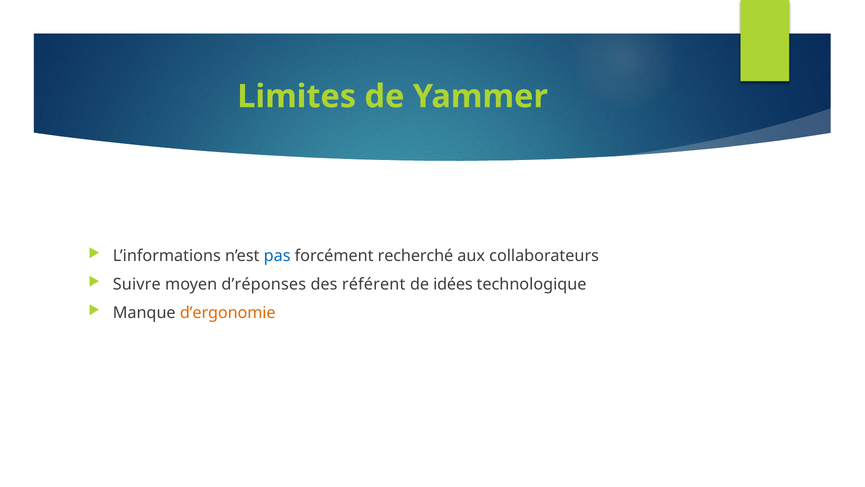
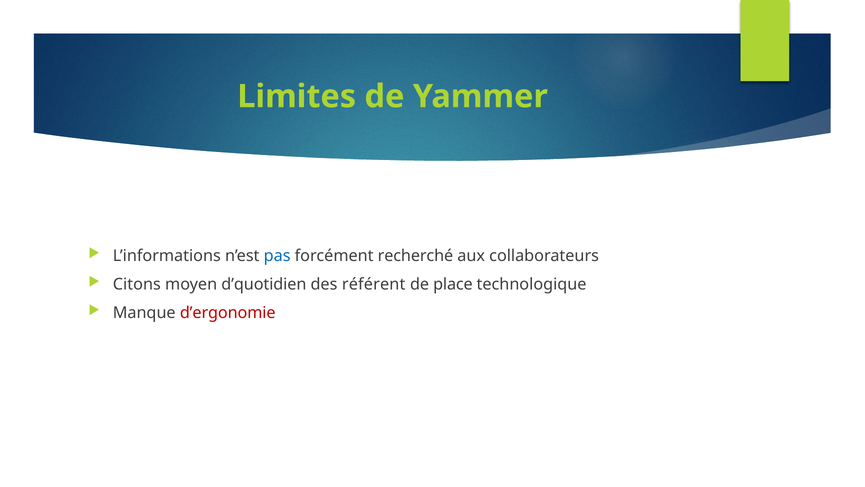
Suivre: Suivre -> Citons
d’réponses: d’réponses -> d’quotidien
idées: idées -> place
d’ergonomie colour: orange -> red
